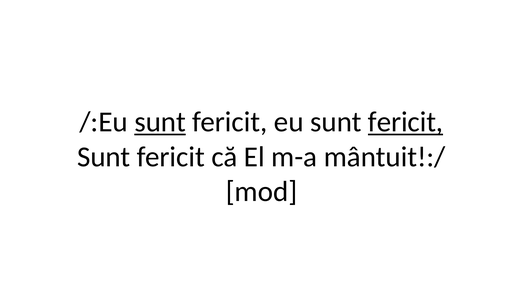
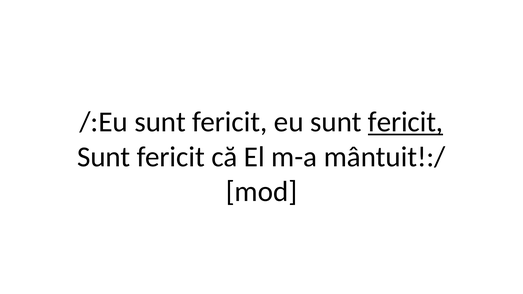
sunt at (160, 122) underline: present -> none
